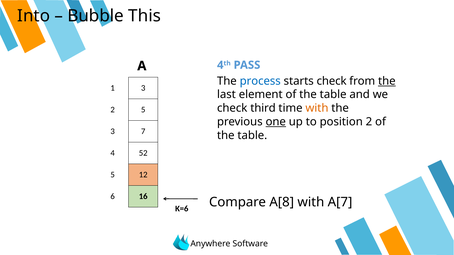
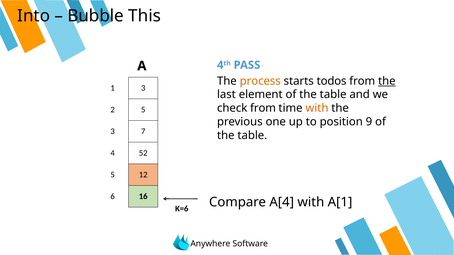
process colour: blue -> orange
starts check: check -> todos
check third: third -> from
one underline: present -> none
position 2: 2 -> 9
A[8: A[8 -> A[4
A[7: A[7 -> A[1
